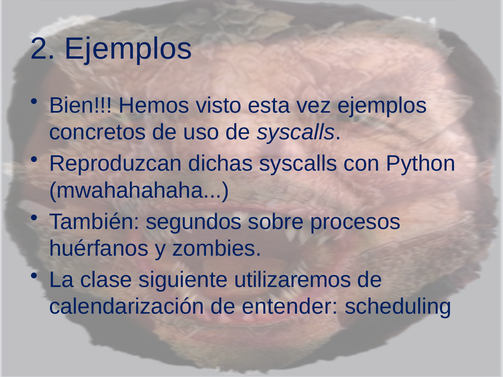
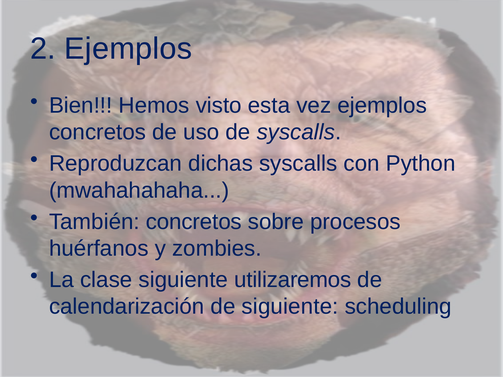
También segundos: segundos -> concretos
de entender: entender -> siguiente
